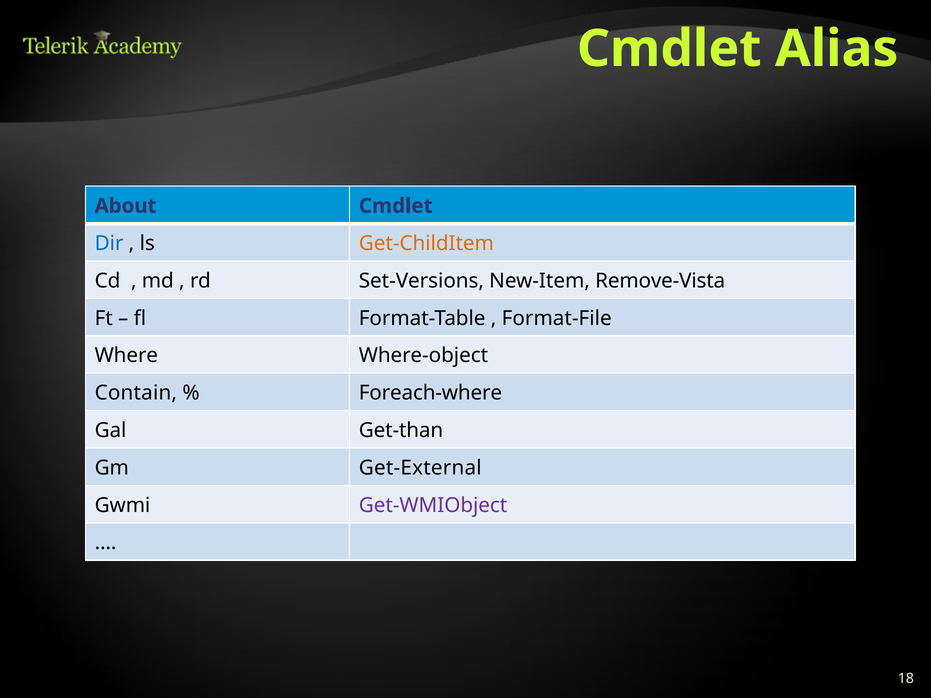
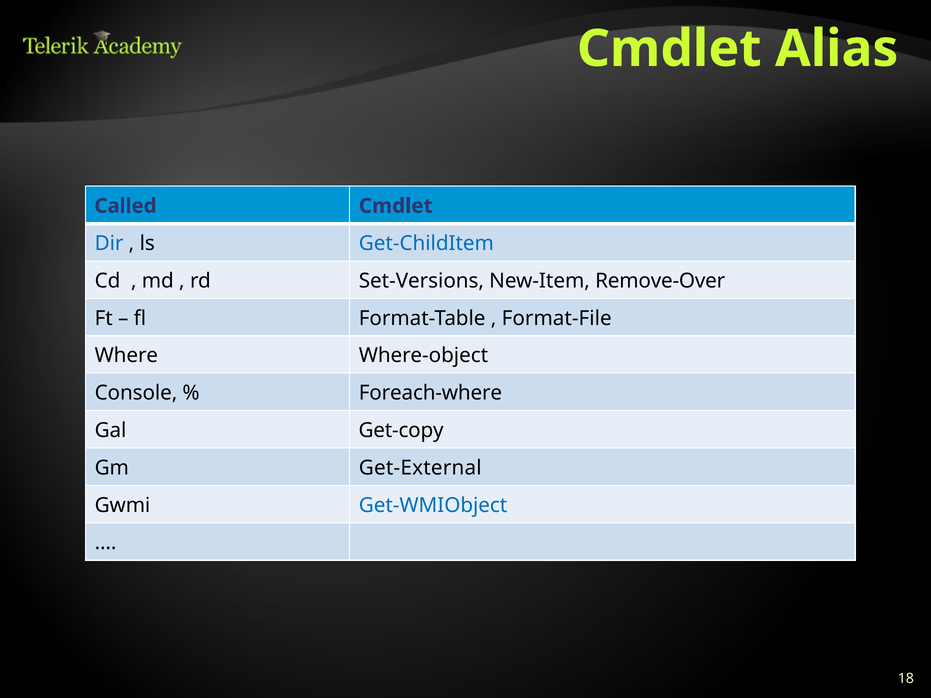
About: About -> Called
Get-ChildItem colour: orange -> blue
Remove-Vista: Remove-Vista -> Remove-Over
Contain: Contain -> Console
Get-than: Get-than -> Get-copy
Get-WMIObject colour: purple -> blue
